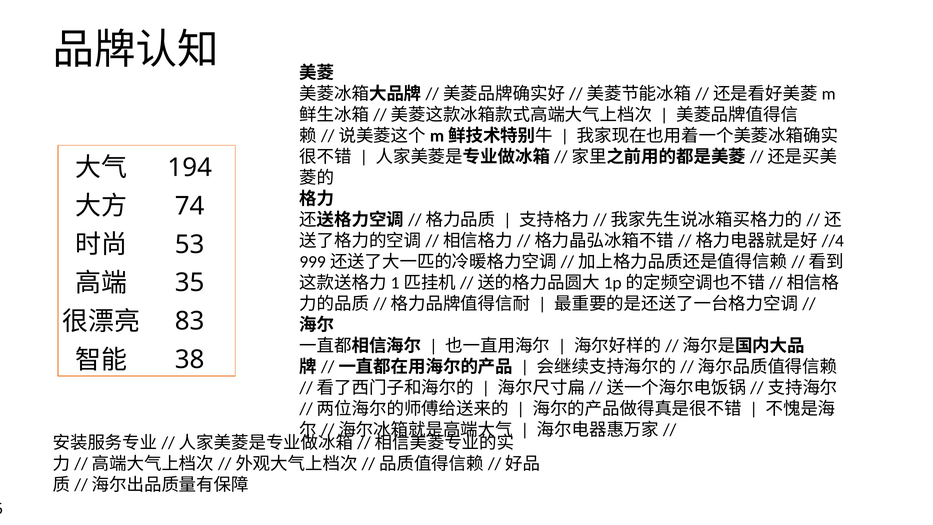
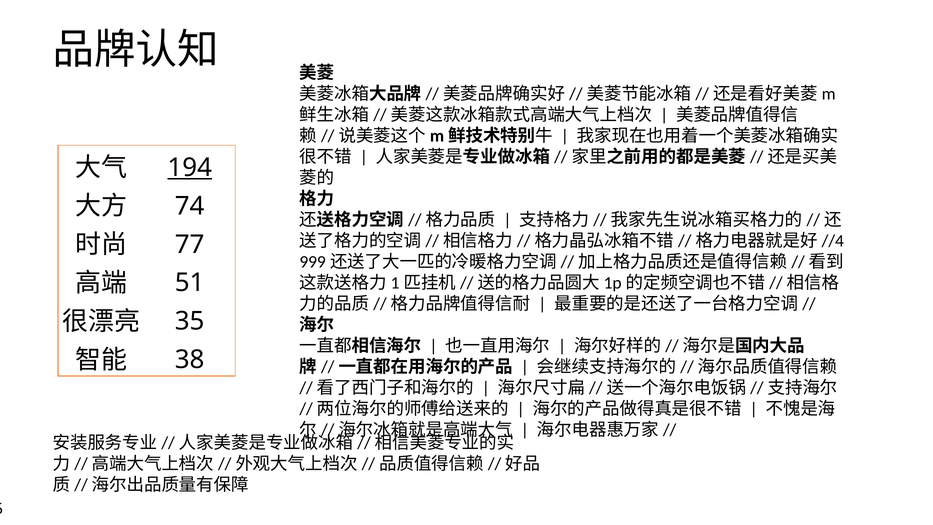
194 underline: none -> present
53: 53 -> 77
35: 35 -> 51
83: 83 -> 35
